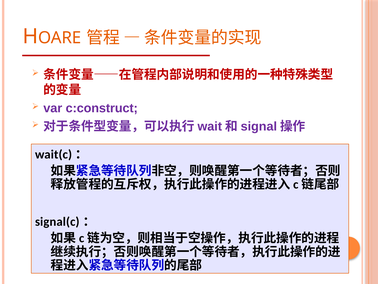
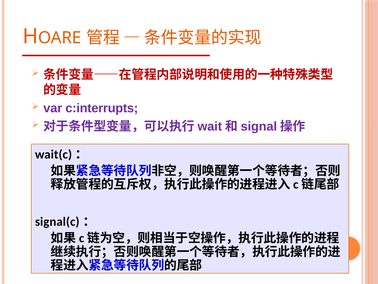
c:construct: c:construct -> c:interrupts
